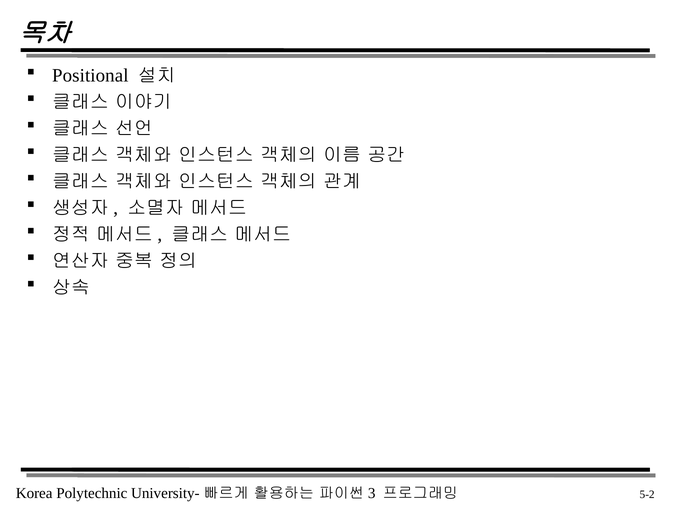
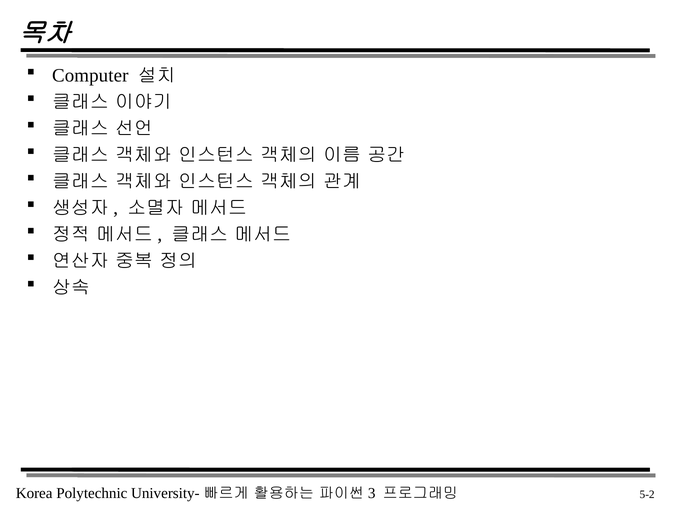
Positional: Positional -> Computer
